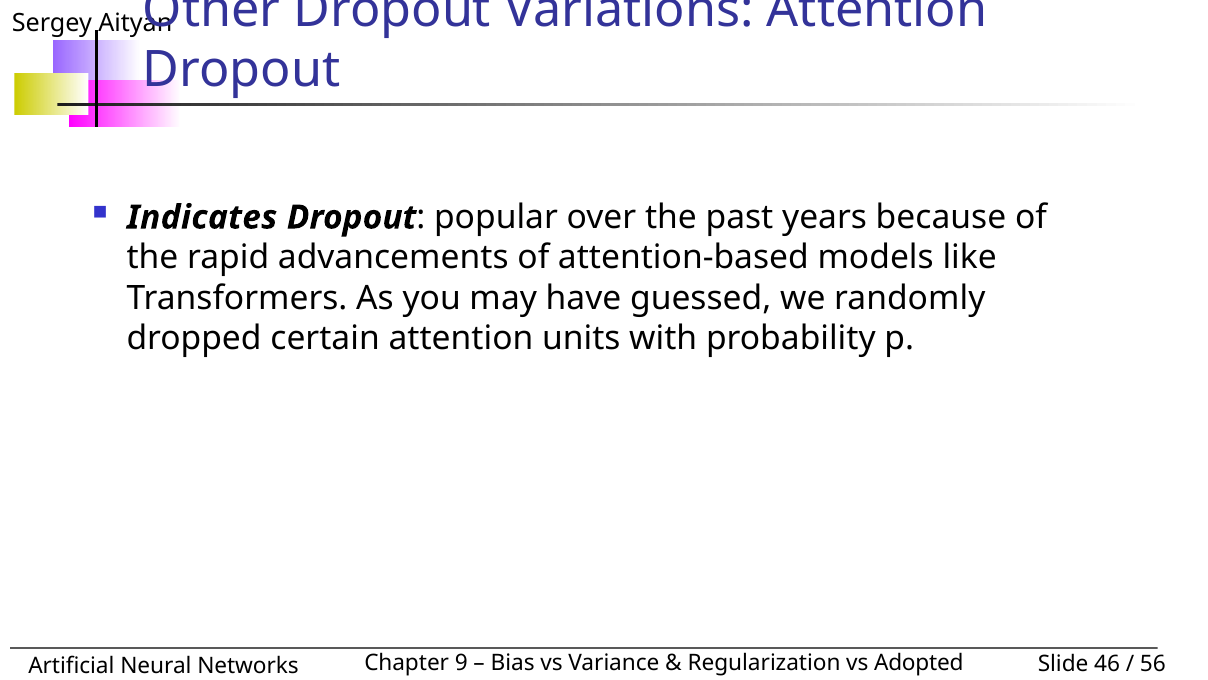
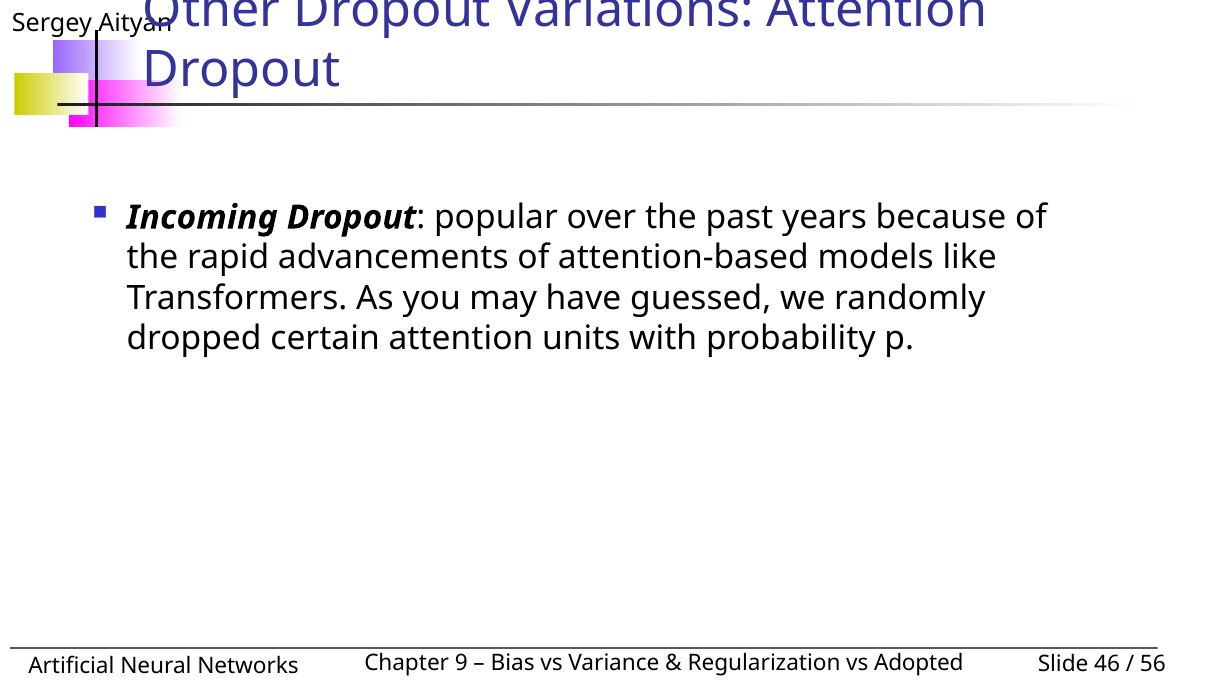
Indicates: Indicates -> Incoming
